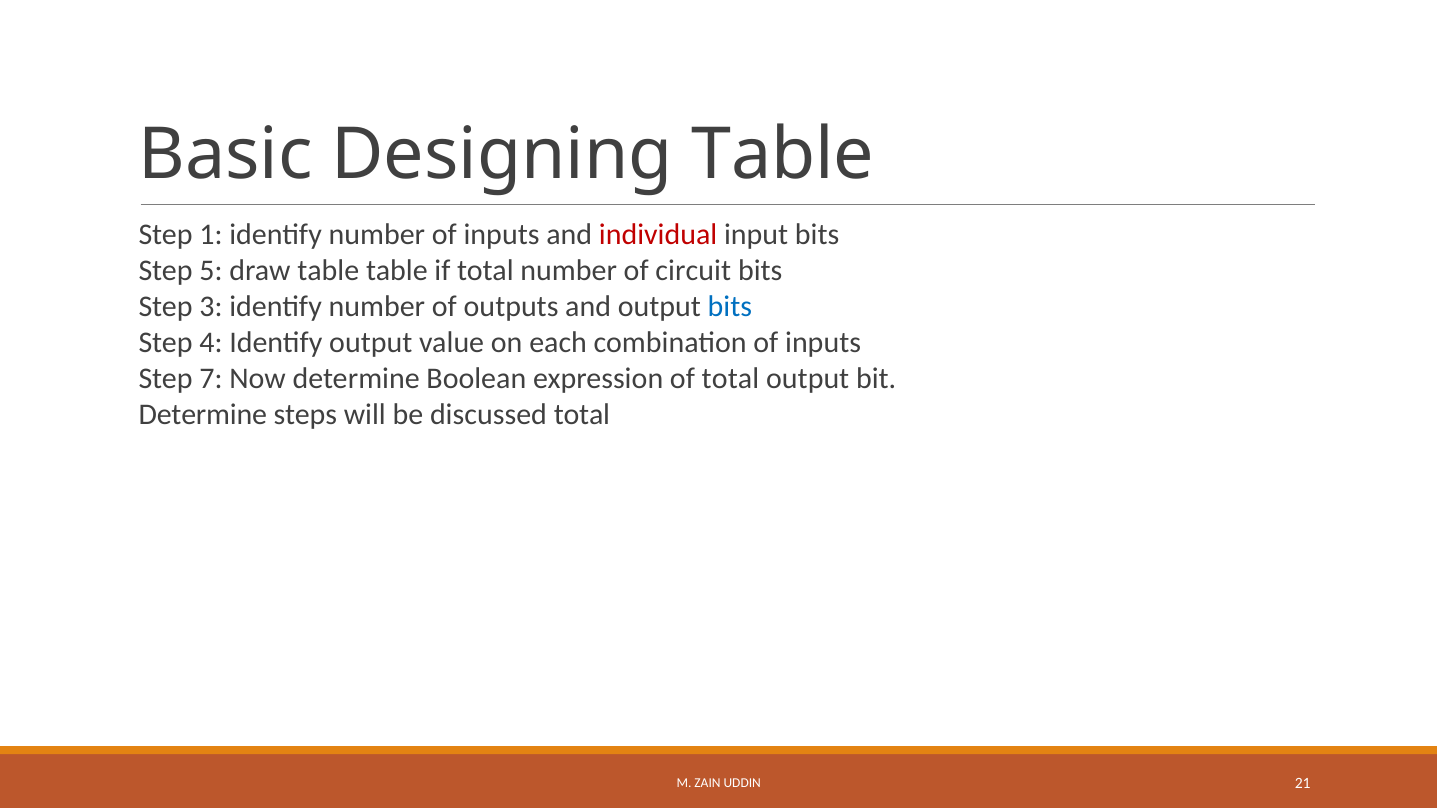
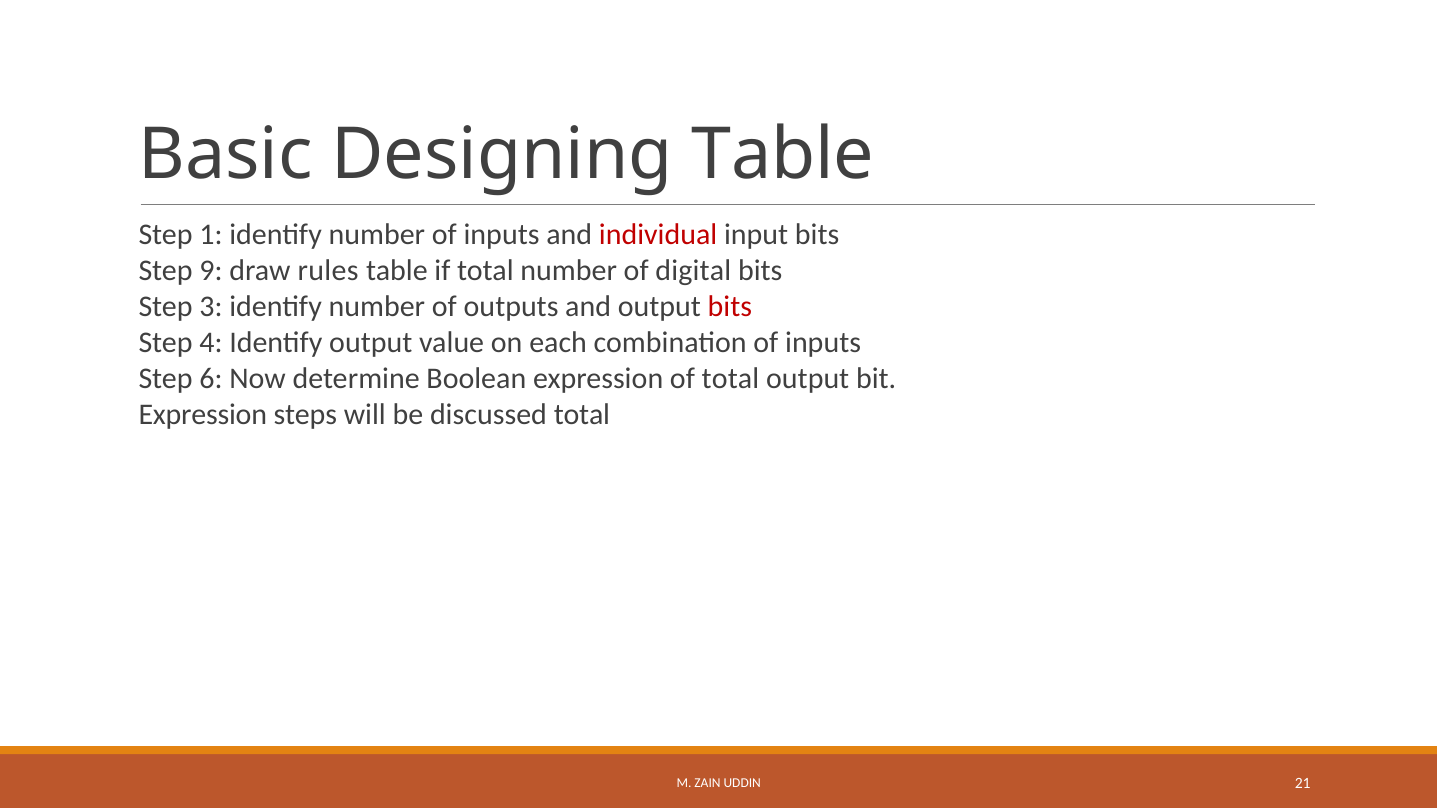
5: 5 -> 9
draw table: table -> rules
circuit: circuit -> digital
bits at (730, 307) colour: blue -> red
7: 7 -> 6
Determine at (203, 415): Determine -> Expression
